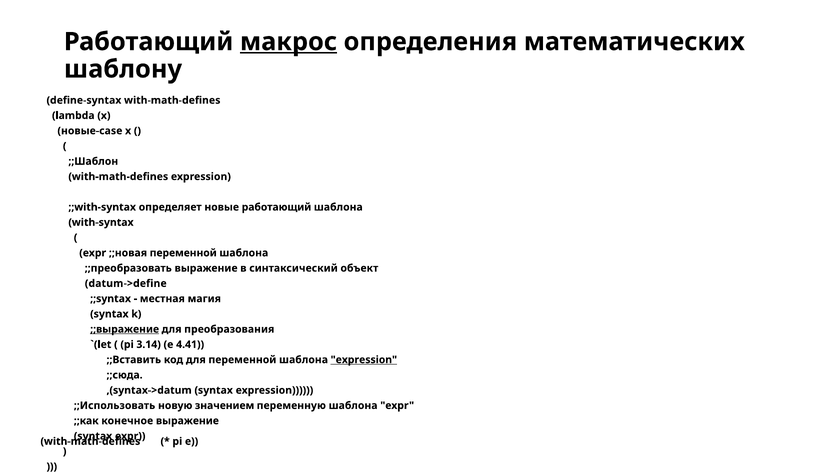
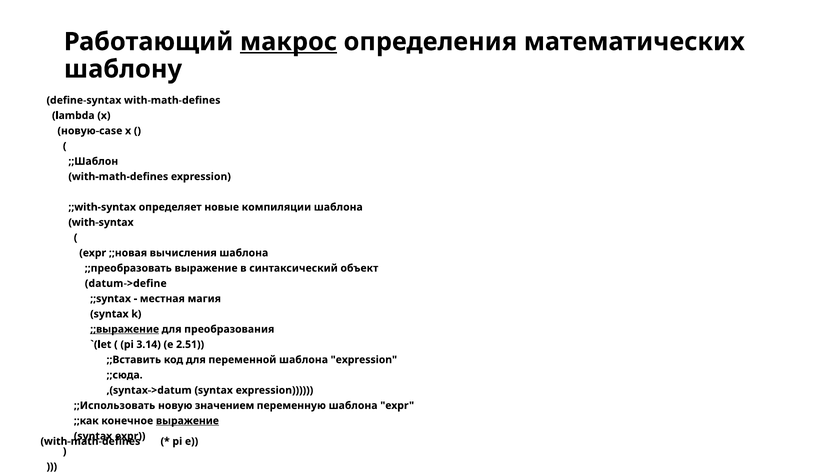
новые-case: новые-case -> новую-case
новые работающий: работающий -> компиляции
;;новая переменной: переменной -> вычисления
4.41: 4.41 -> 2.51
expression at (364, 360) underline: present -> none
выражение at (187, 421) underline: none -> present
